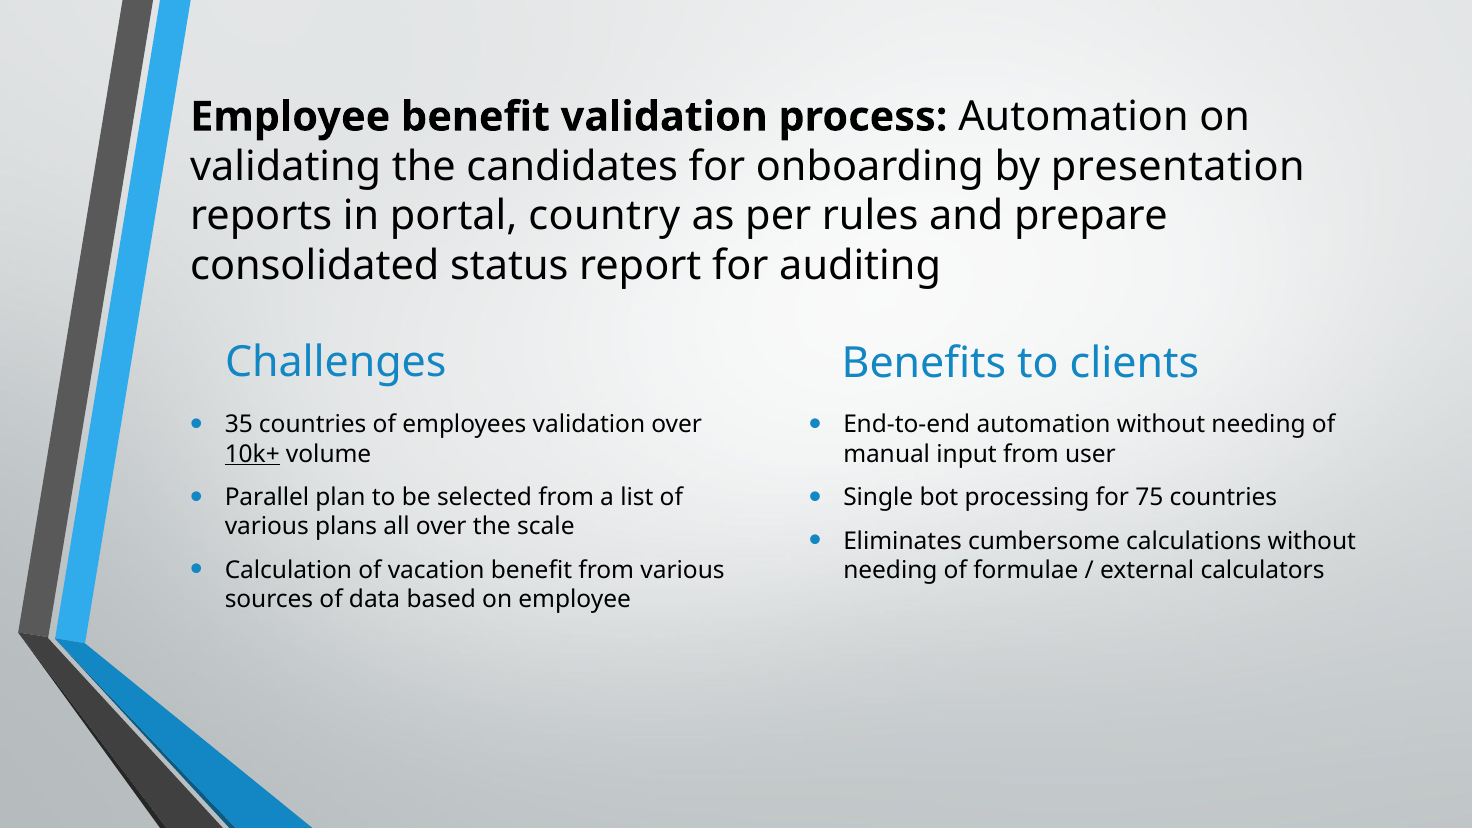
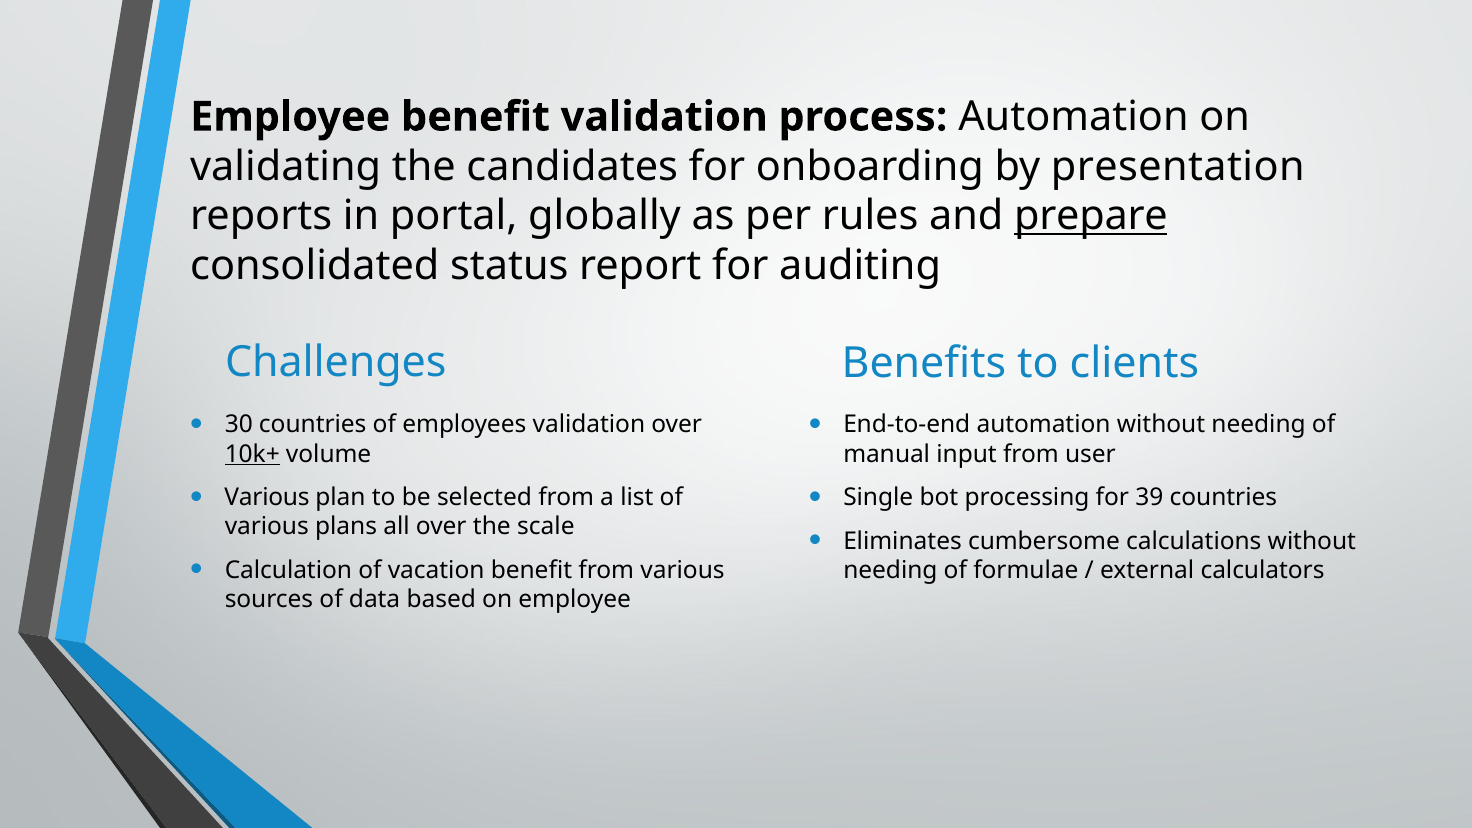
country: country -> globally
prepare underline: none -> present
35: 35 -> 30
Parallel at (267, 497): Parallel -> Various
75: 75 -> 39
